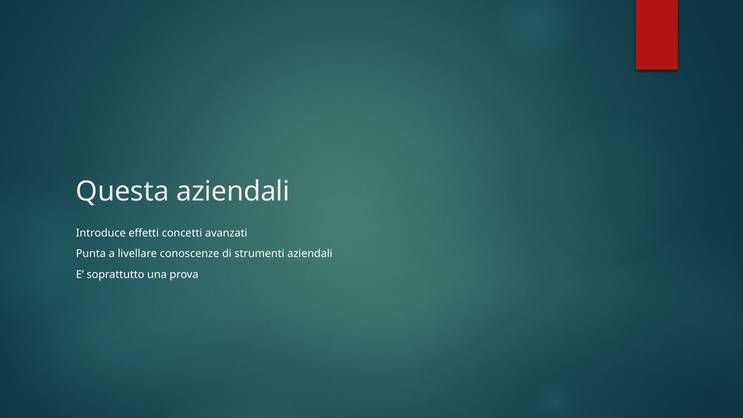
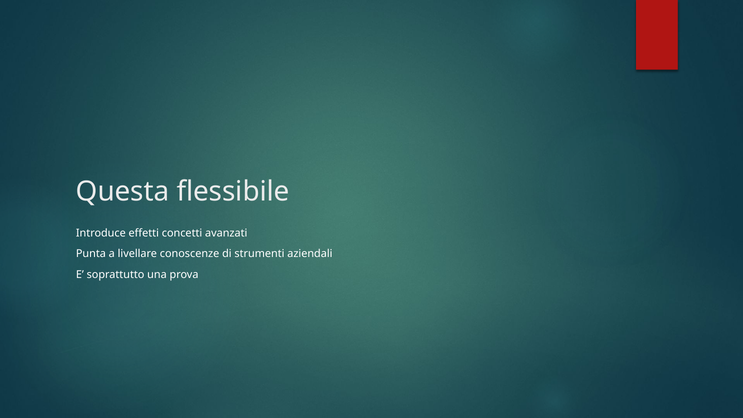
Questa aziendali: aziendali -> flessibile
